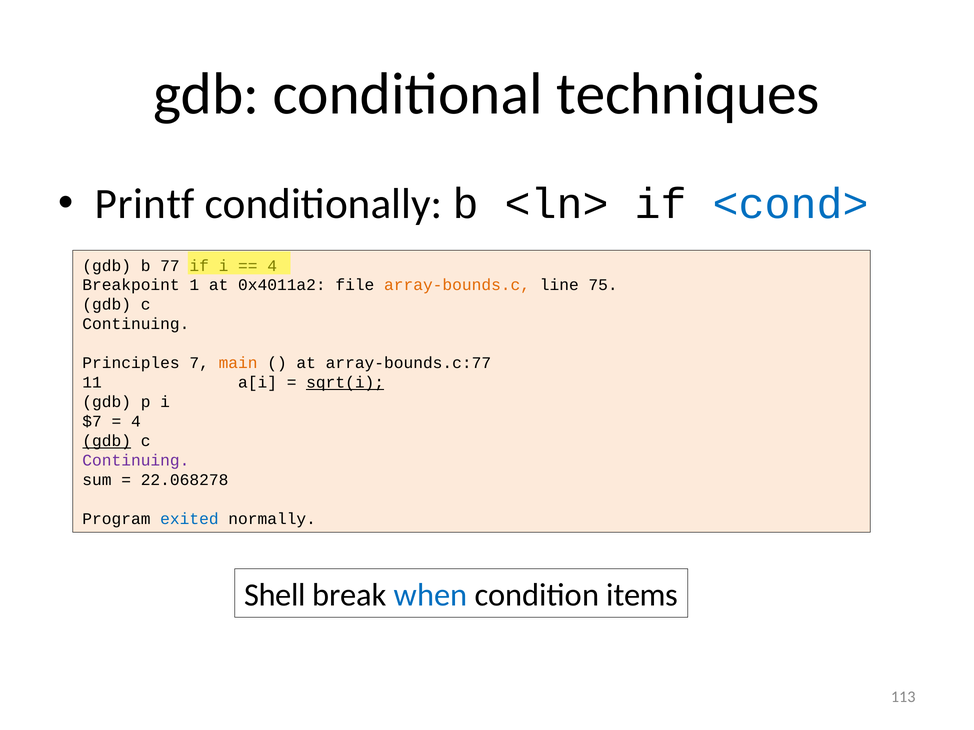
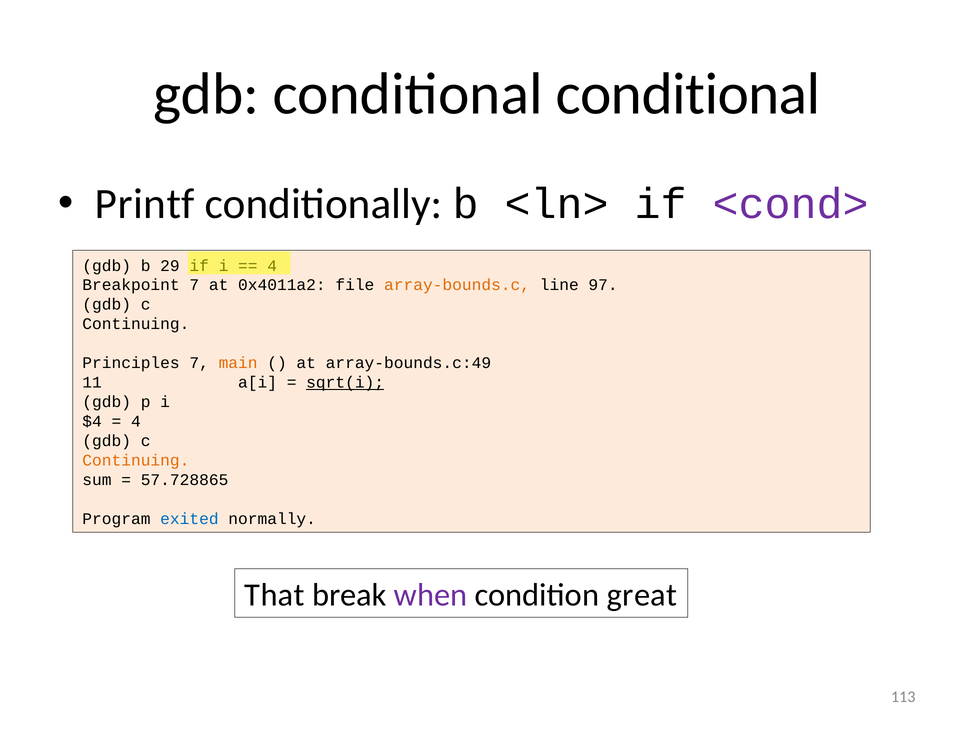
conditional techniques: techniques -> conditional
<cond> colour: blue -> purple
77: 77 -> 29
Breakpoint 1: 1 -> 7
75: 75 -> 97
array-bounds.c:77: array-bounds.c:77 -> array-bounds.c:49
$7: $7 -> $4
gdb at (107, 441) underline: present -> none
Continuing at (136, 461) colour: purple -> orange
22.068278: 22.068278 -> 57.728865
Shell: Shell -> That
when colour: blue -> purple
items: items -> great
